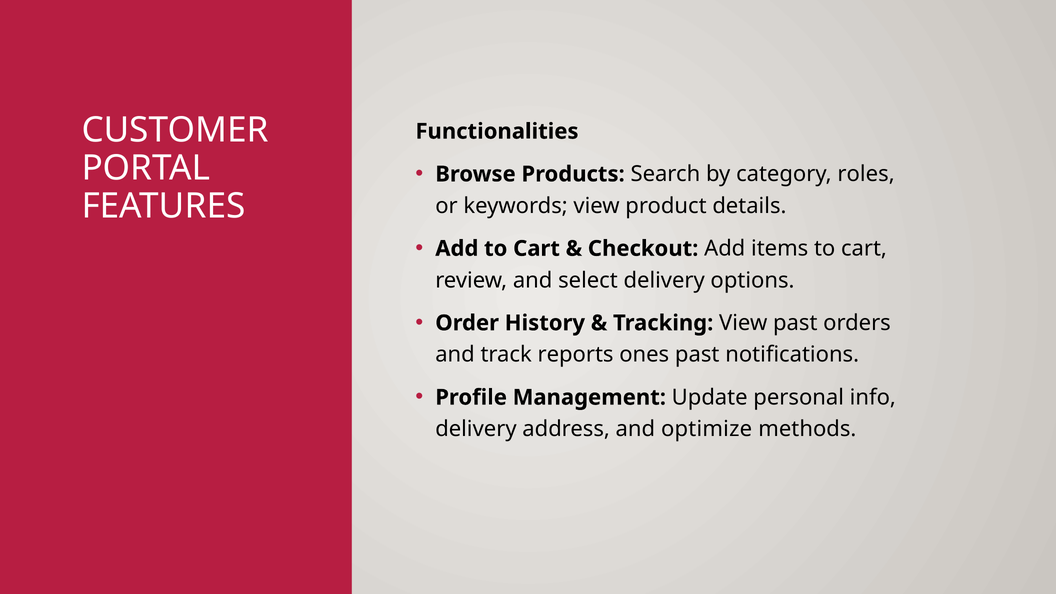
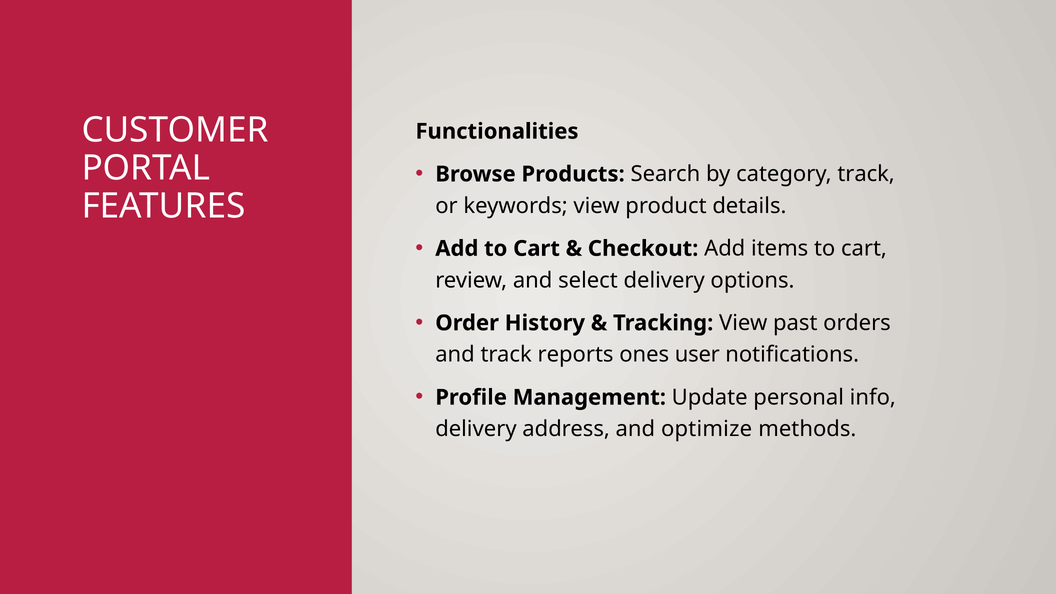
category roles: roles -> track
ones past: past -> user
